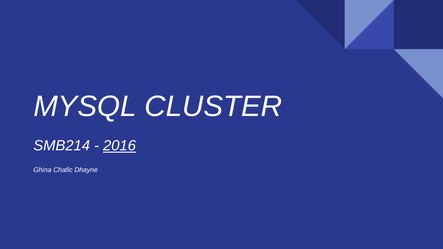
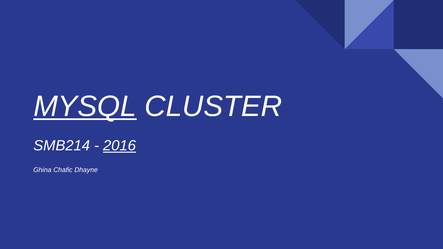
MYSQL underline: none -> present
